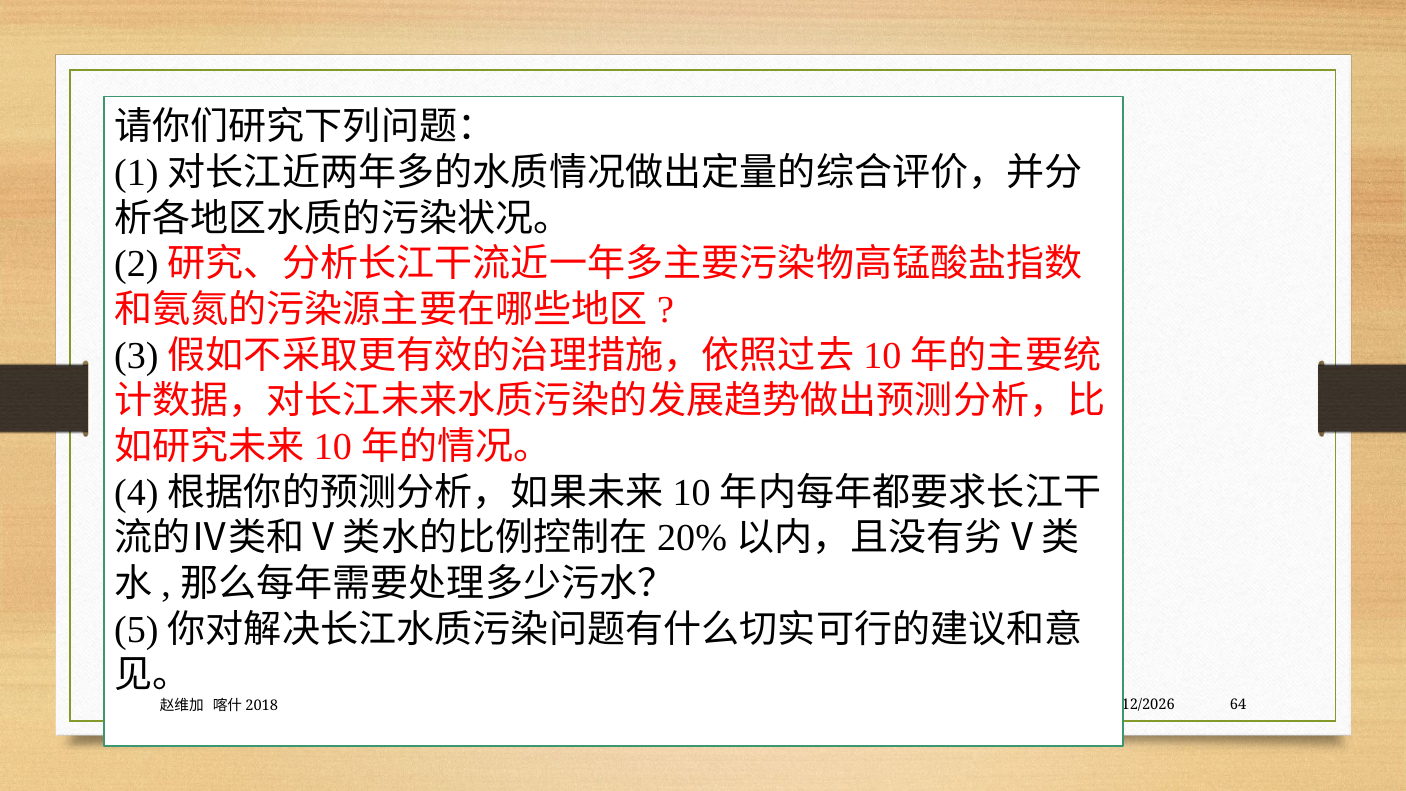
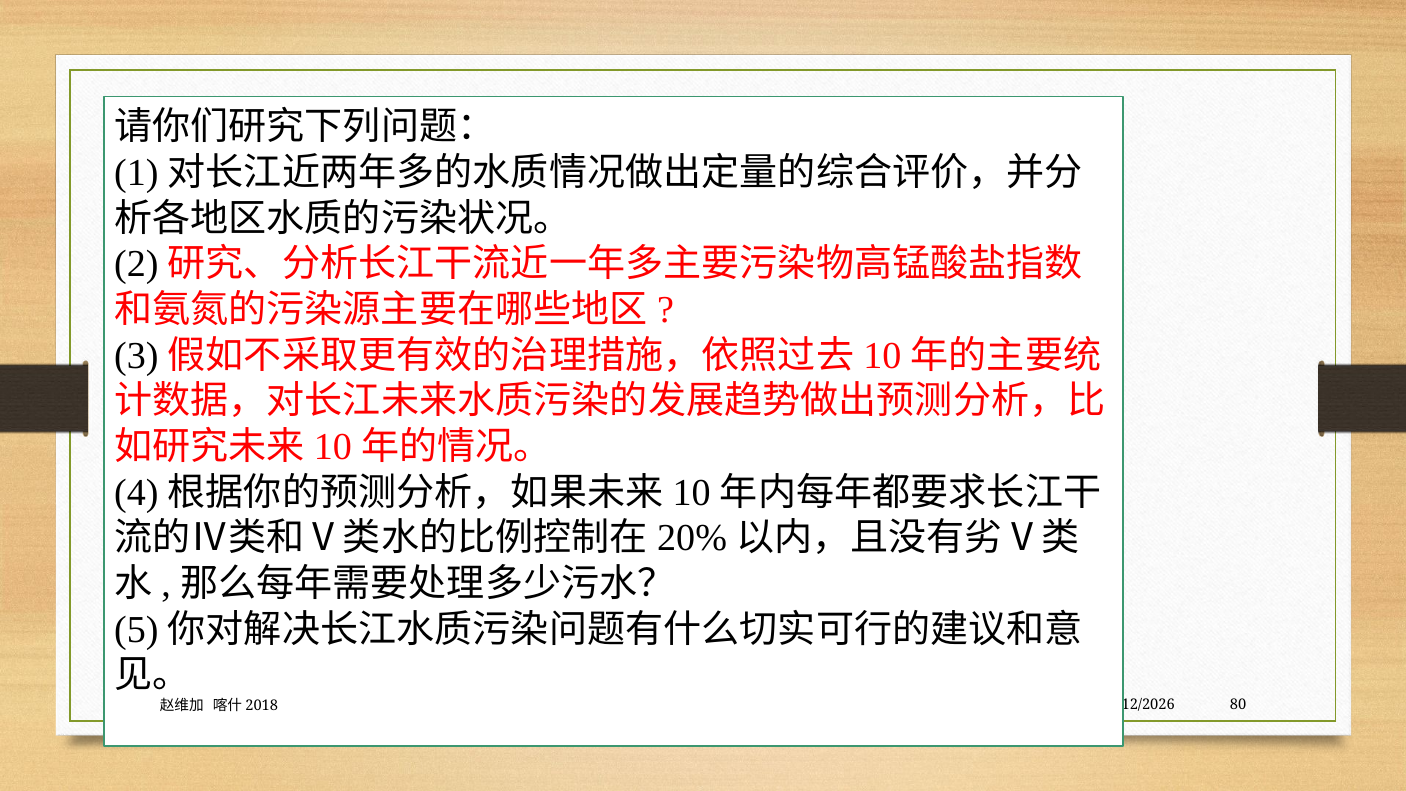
64: 64 -> 80
